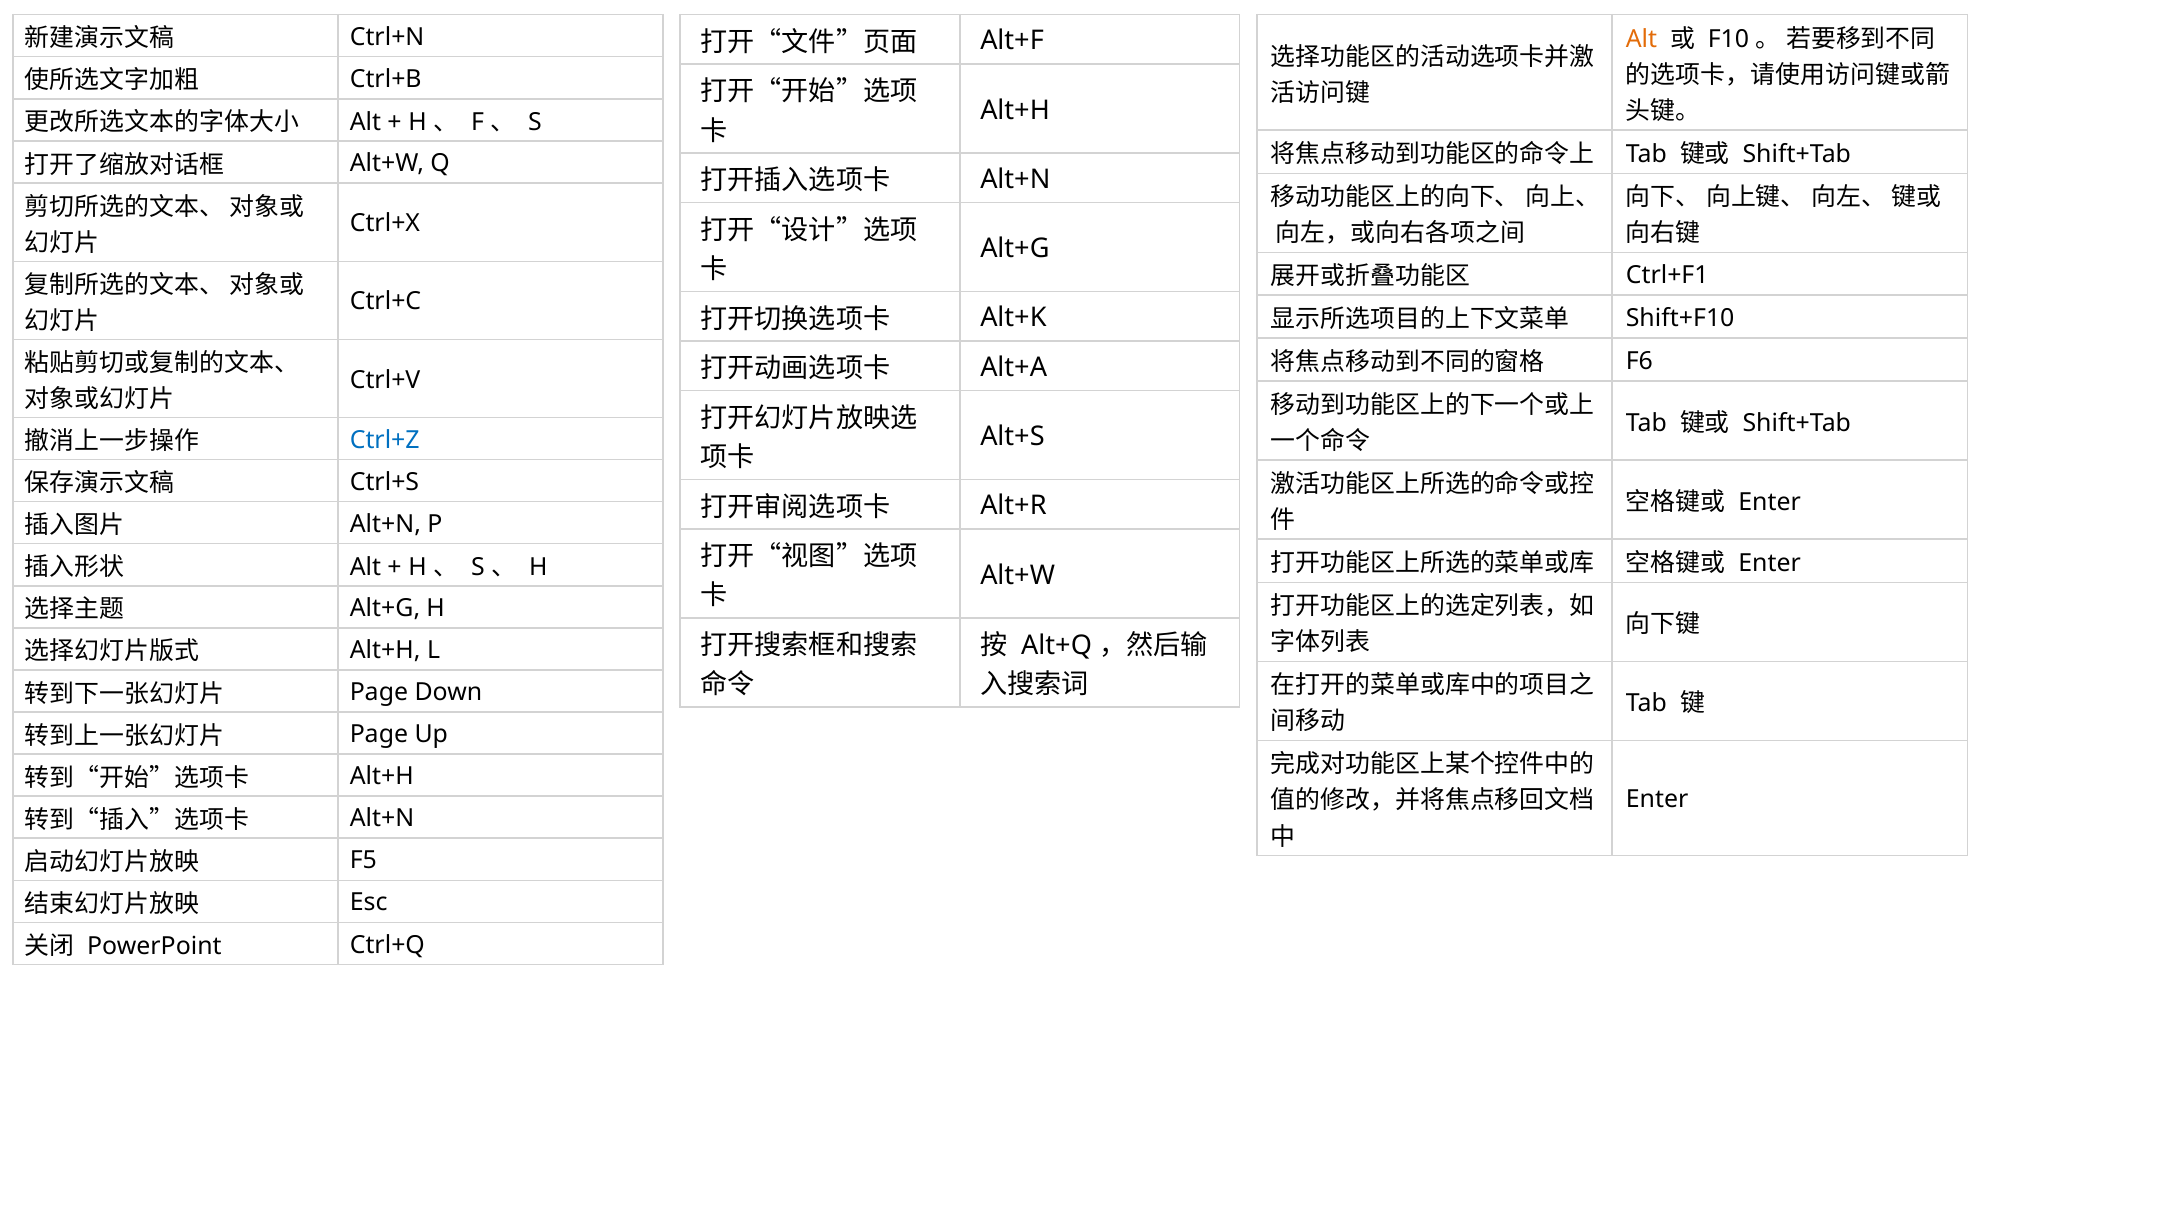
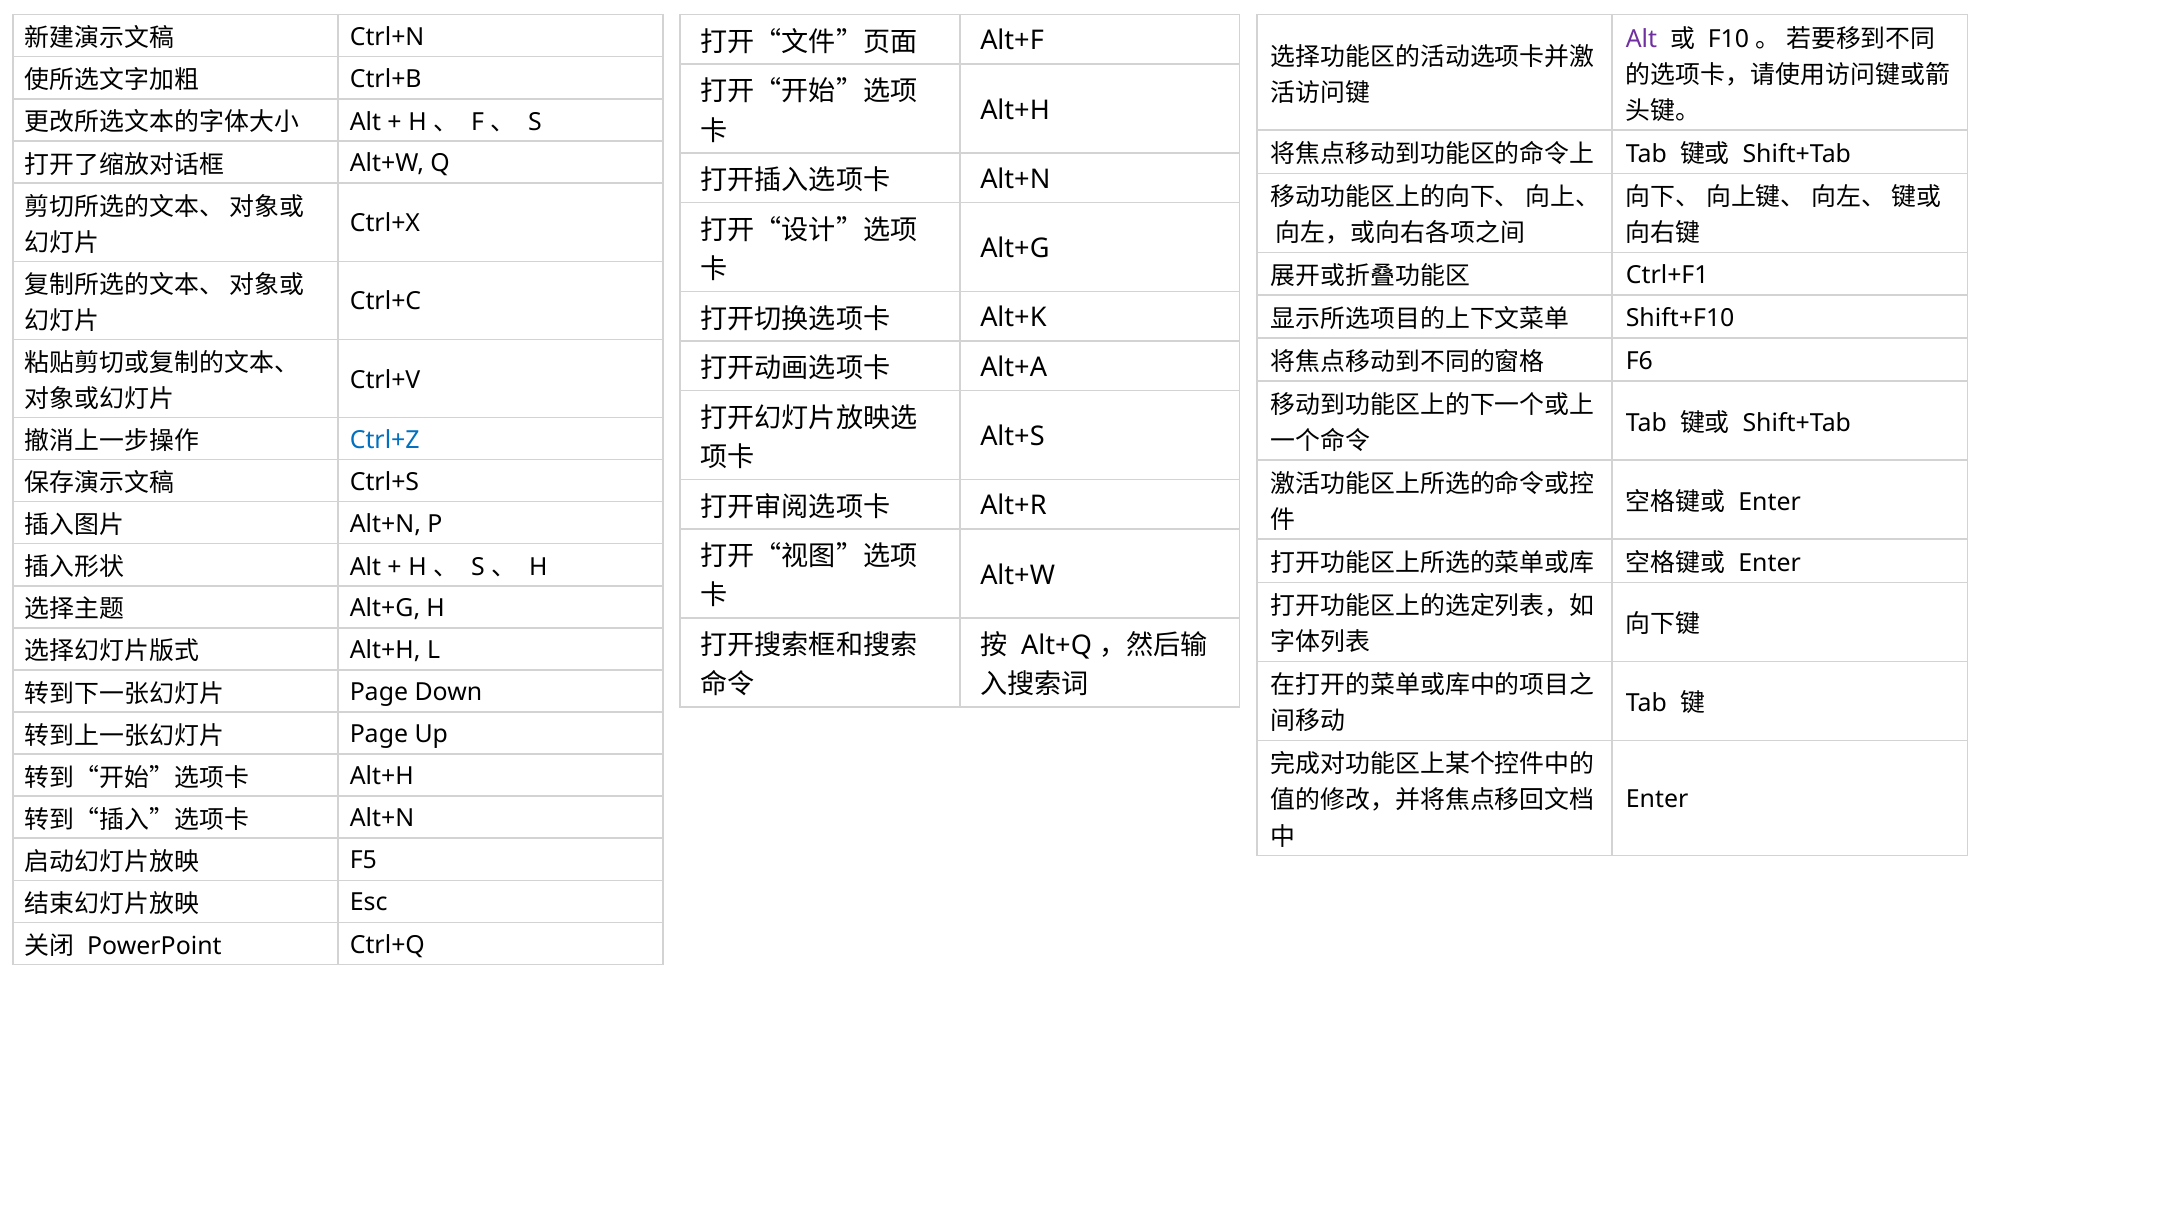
Alt at (1641, 39) colour: orange -> purple
